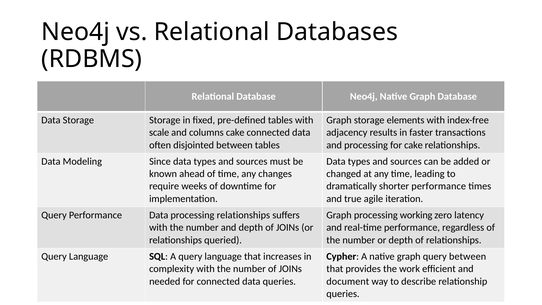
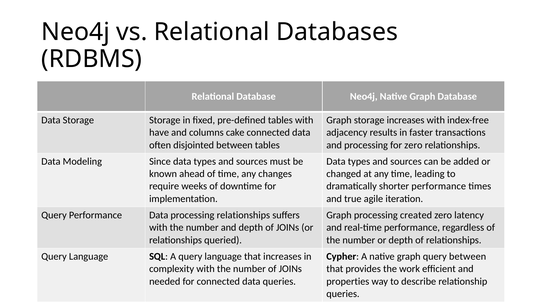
storage elements: elements -> increases
scale: scale -> have
for cake: cake -> zero
working: working -> created
document: document -> properties
